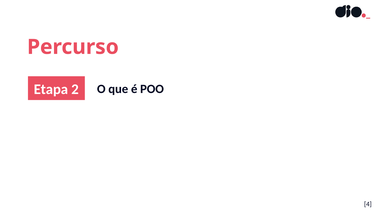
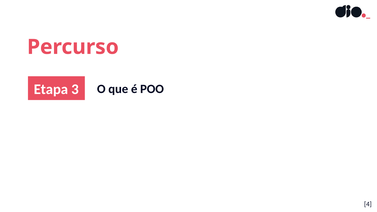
2: 2 -> 3
